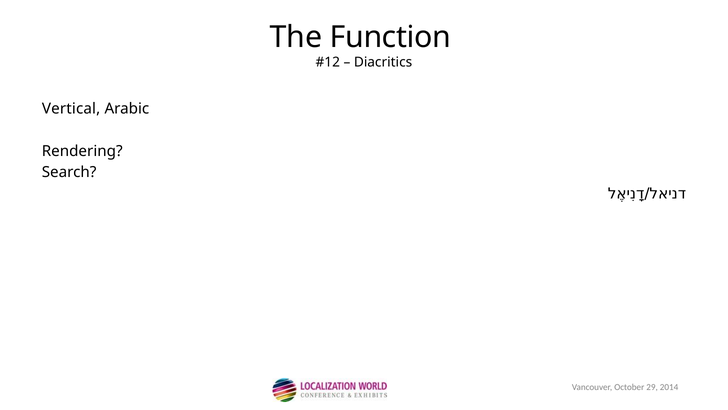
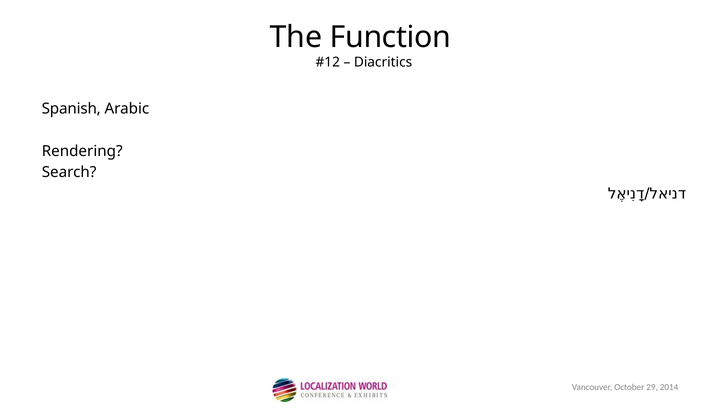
Vertical: Vertical -> Spanish
